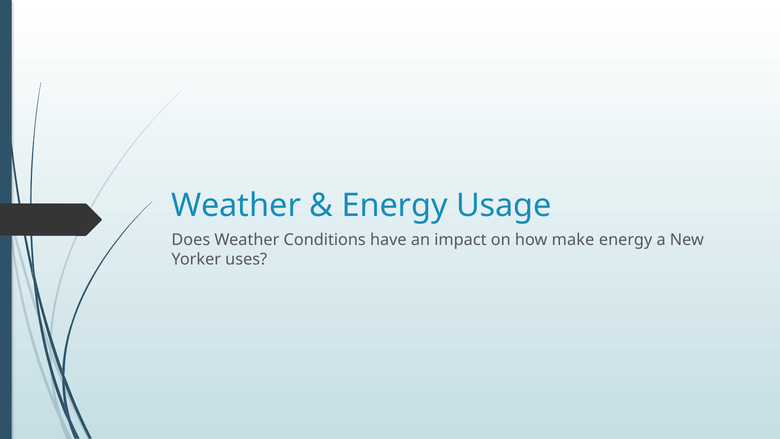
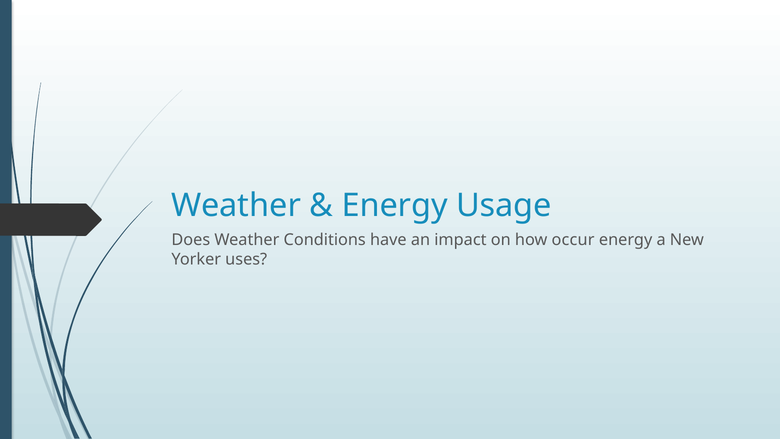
make: make -> occur
